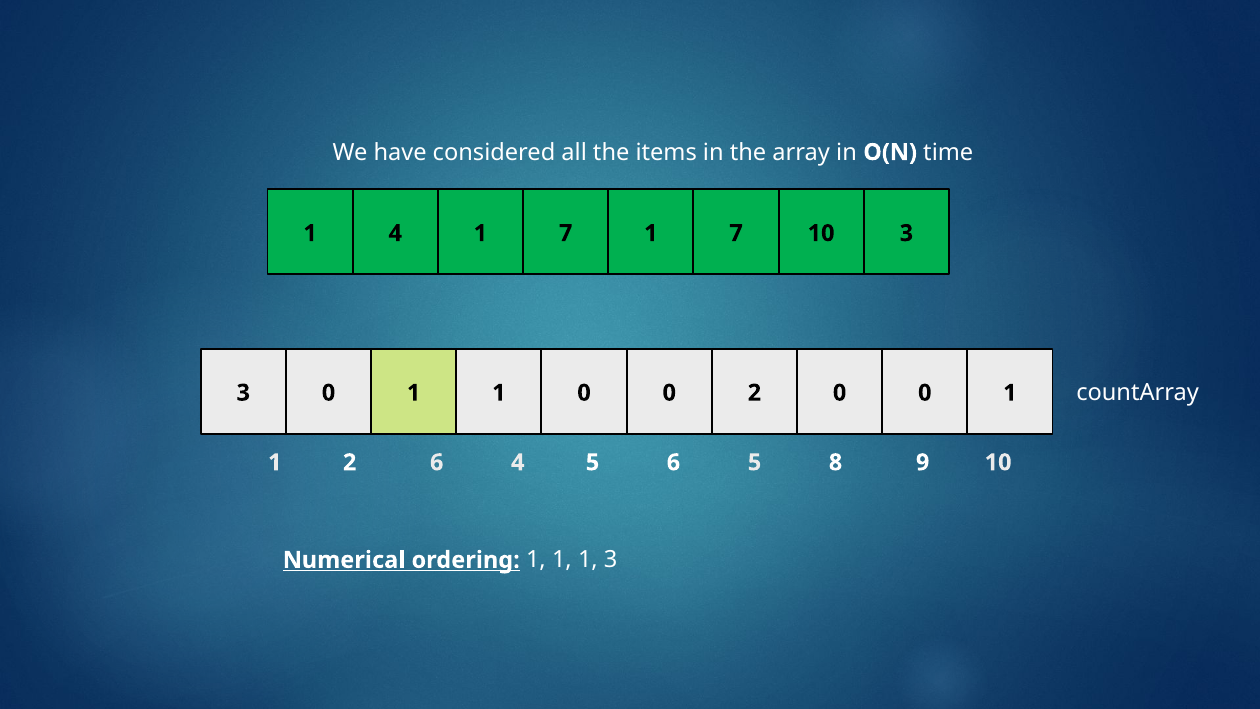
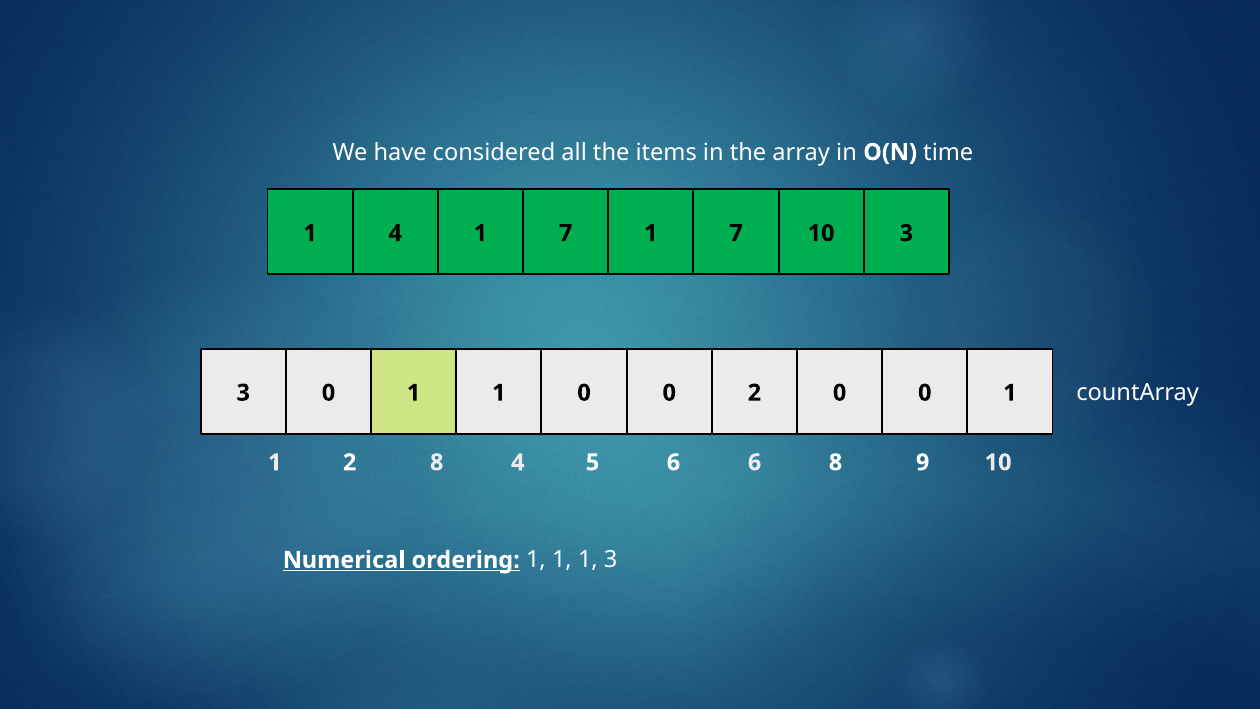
2 6: 6 -> 8
6 5: 5 -> 6
